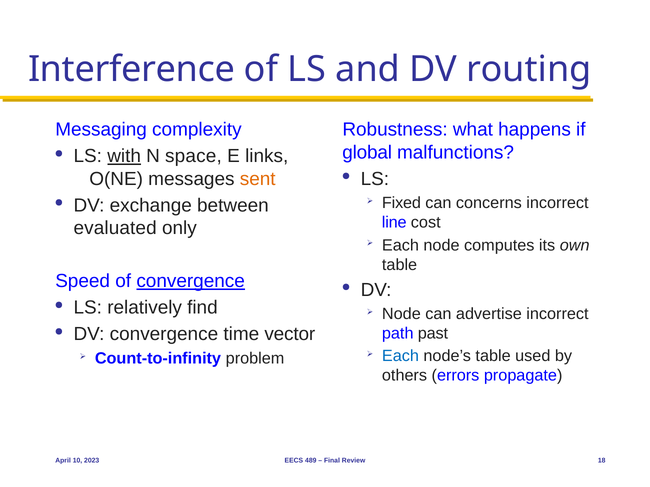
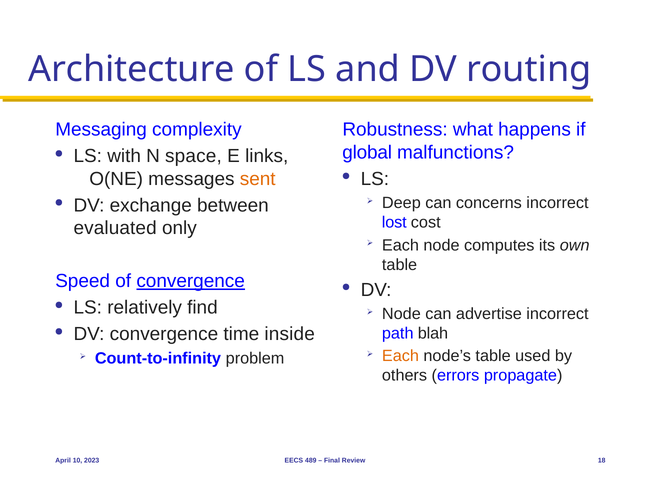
Interference: Interference -> Architecture
with underline: present -> none
Fixed: Fixed -> Deep
line: line -> lost
past: past -> blah
vector: vector -> inside
Each at (400, 356) colour: blue -> orange
